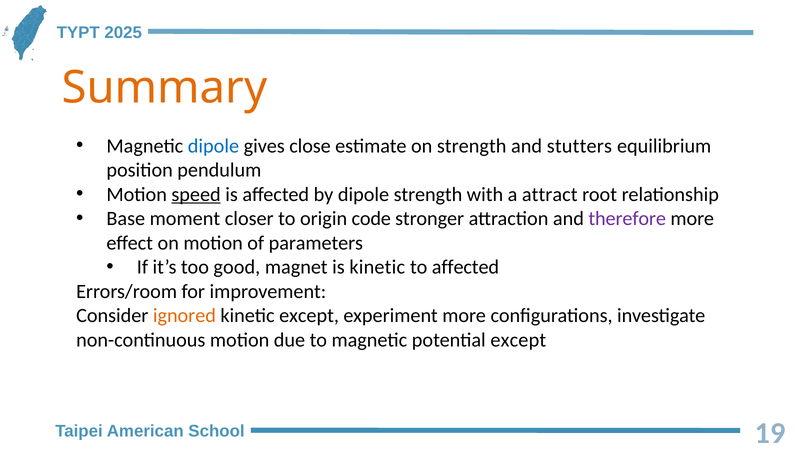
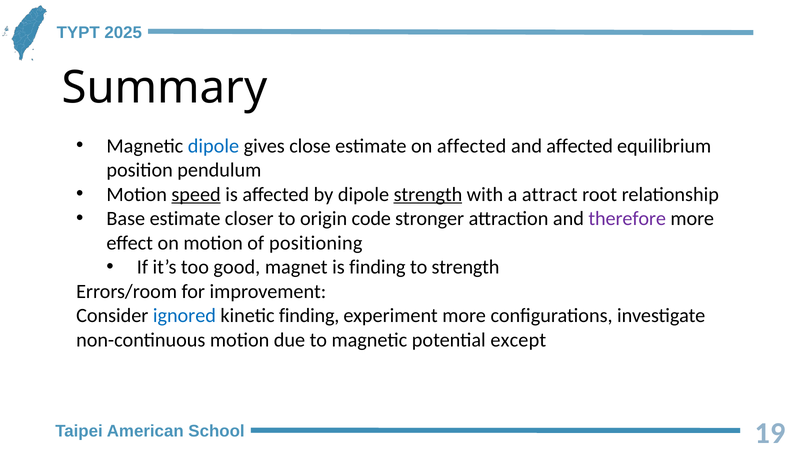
Summary colour: orange -> black
on strength: strength -> affected
and stutters: stutters -> affected
strength at (428, 194) underline: none -> present
Base moment: moment -> estimate
parameters: parameters -> positioning
is kinetic: kinetic -> finding
to affected: affected -> strength
ignored colour: orange -> blue
kinetic except: except -> finding
